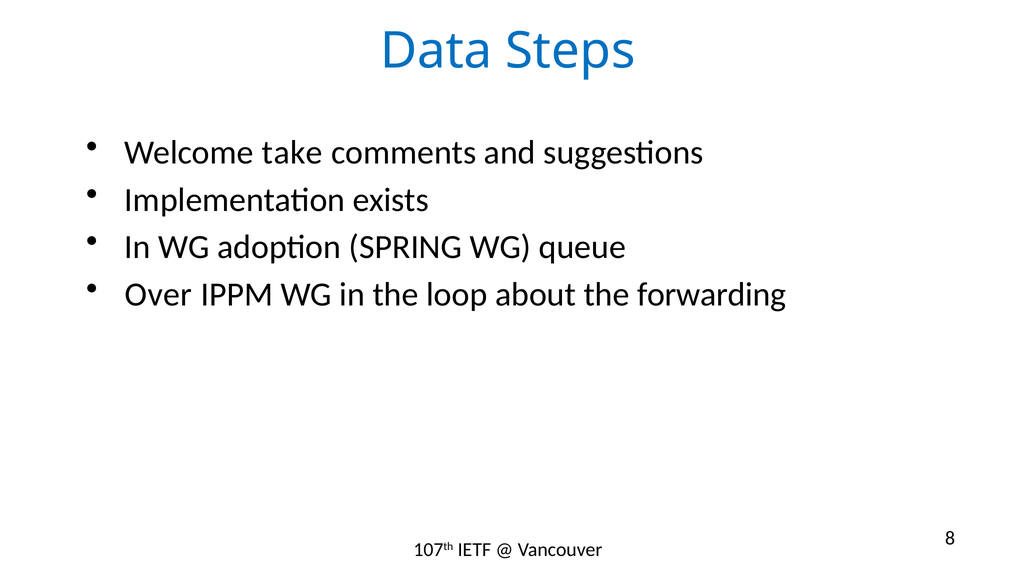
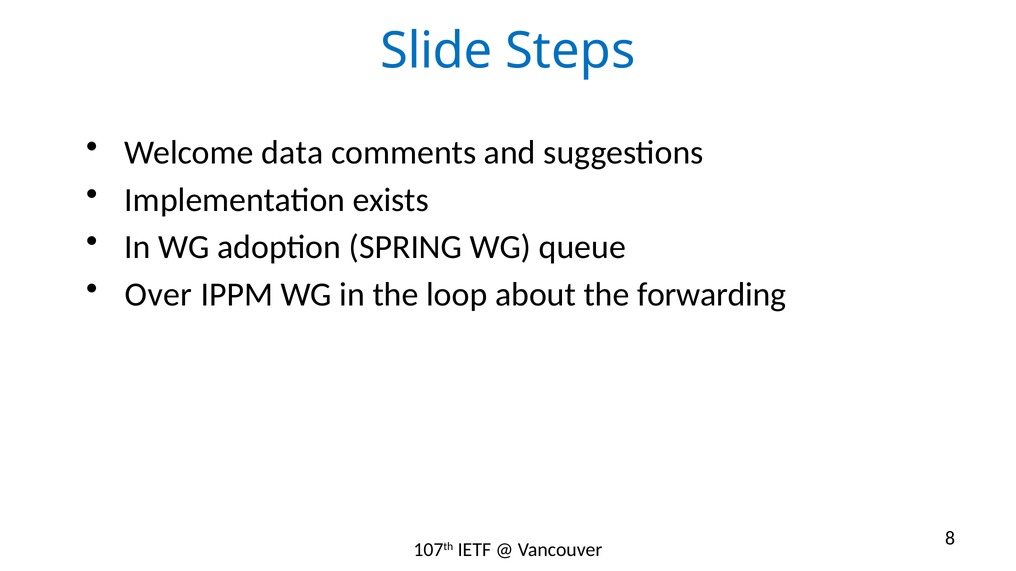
Data: Data -> Slide
take: take -> data
